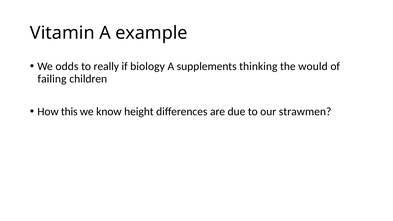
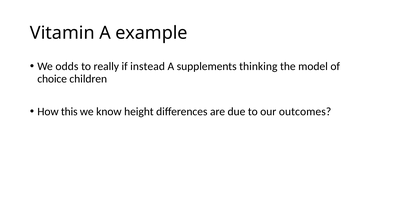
biology: biology -> instead
would: would -> model
failing: failing -> choice
strawmen: strawmen -> outcomes
